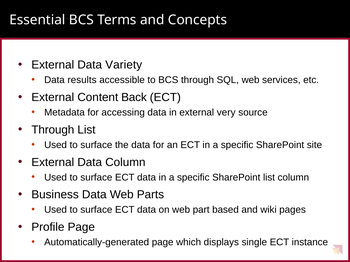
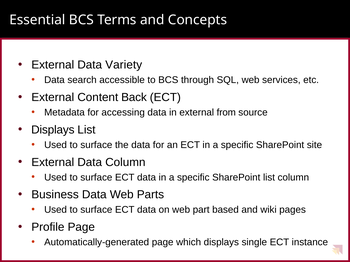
results: results -> search
very: very -> from
Through at (53, 130): Through -> Displays
